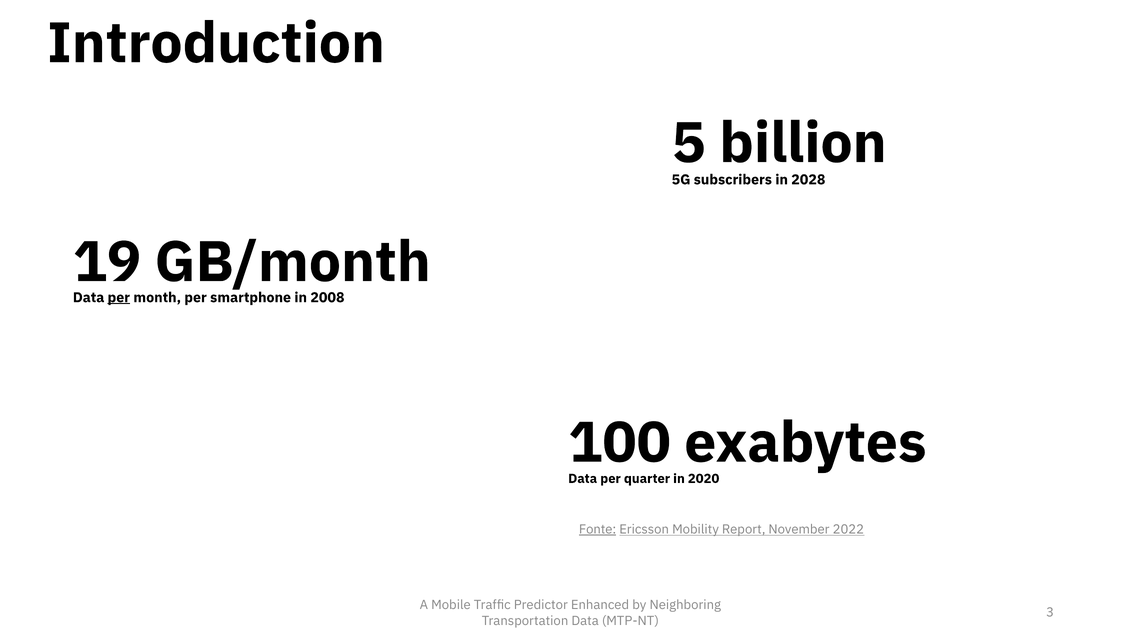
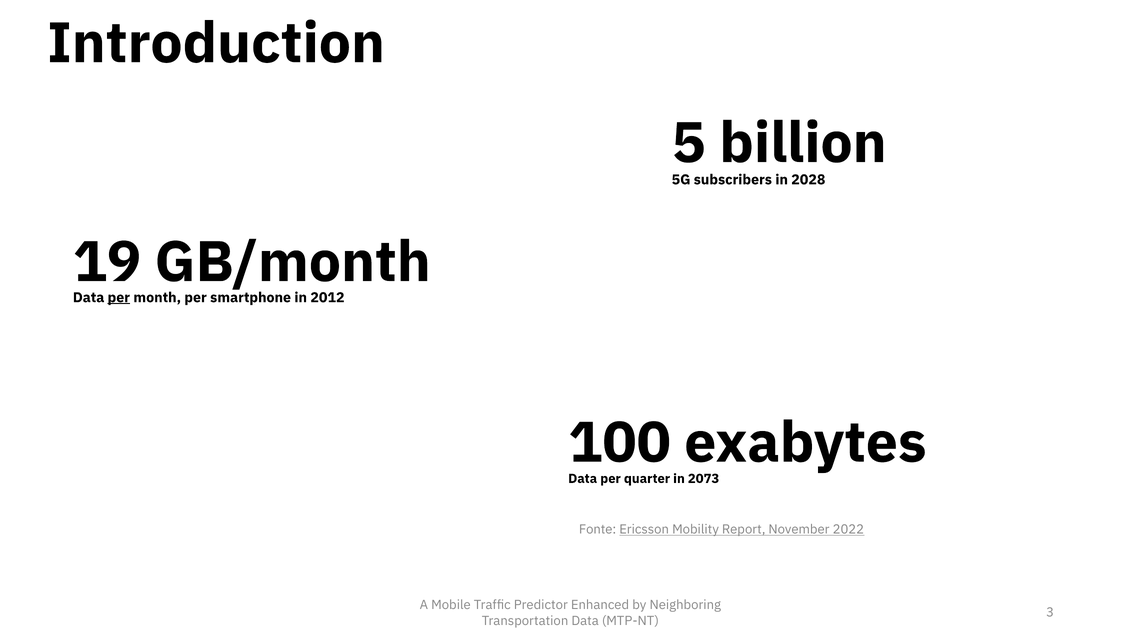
2008: 2008 -> 2012
2020: 2020 -> 2073
Fonte underline: present -> none
